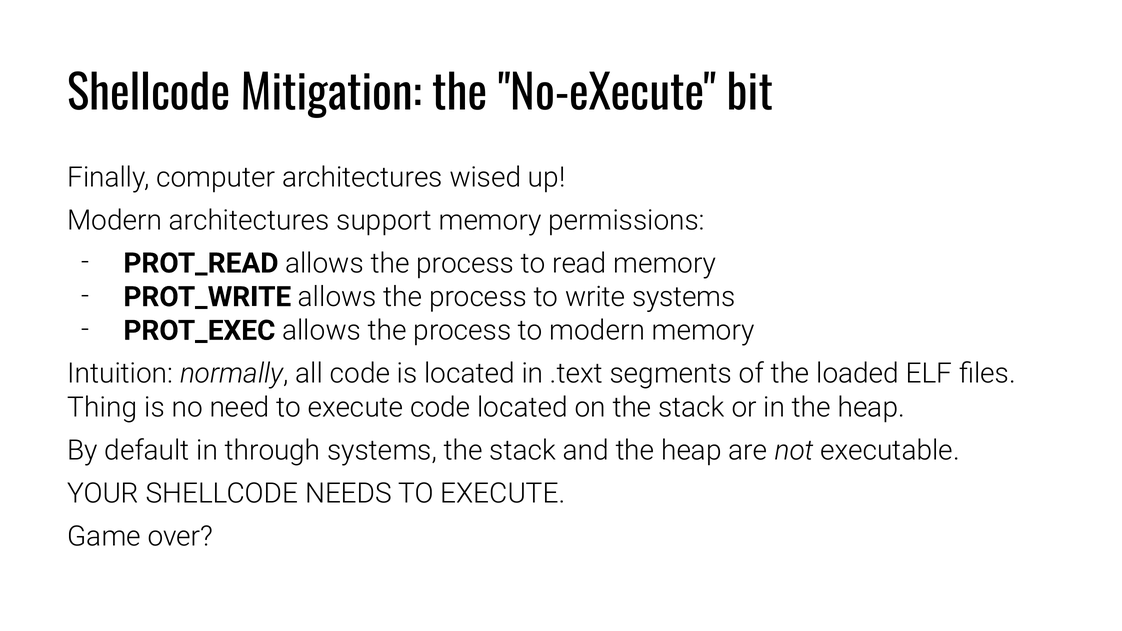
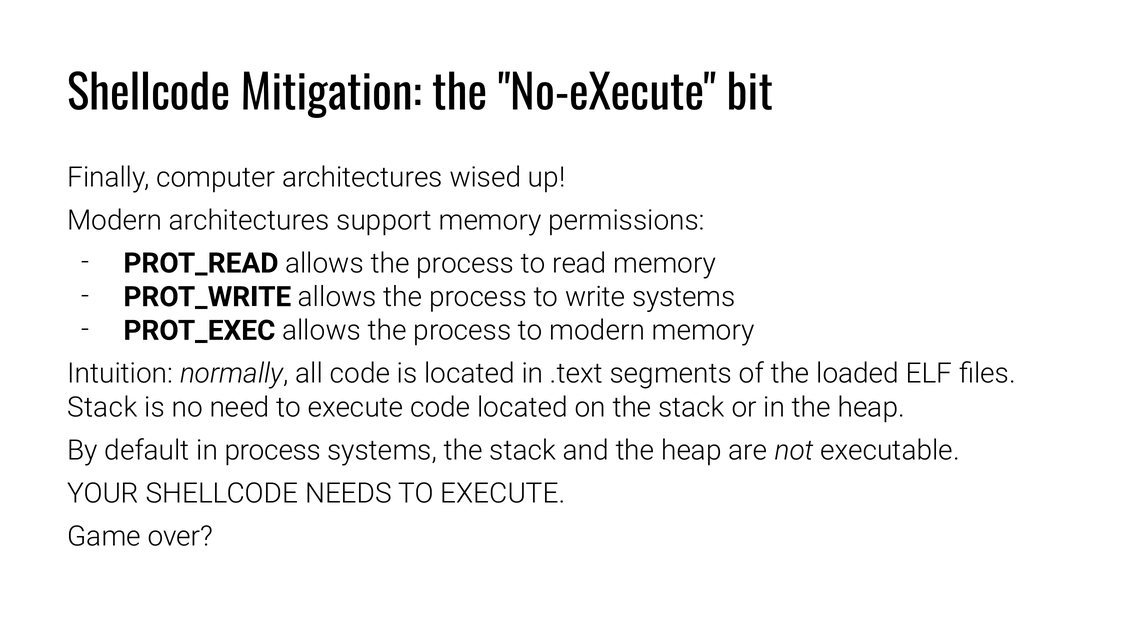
Thing at (102, 407): Thing -> Stack
in through: through -> process
